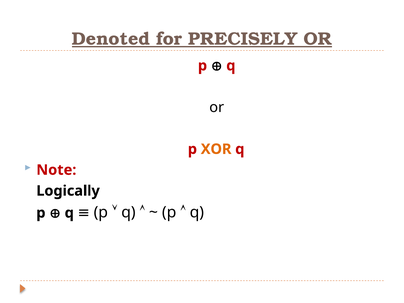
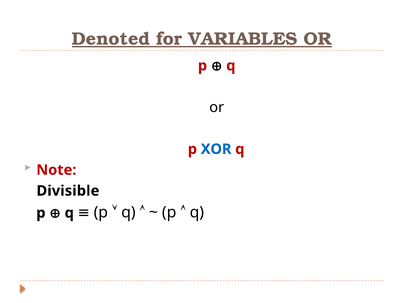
PRECISELY: PRECISELY -> VARIABLES
XOR colour: orange -> blue
Logically: Logically -> Divisible
